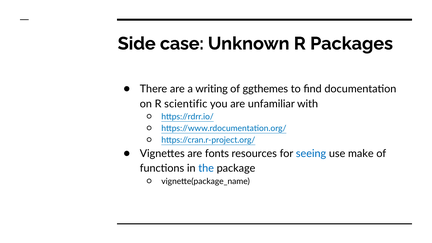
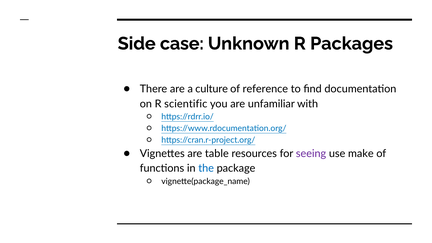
writing: writing -> culture
ggthemes: ggthemes -> reference
fonts: fonts -> table
seeing colour: blue -> purple
